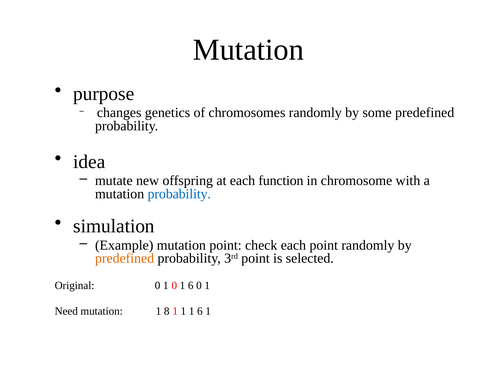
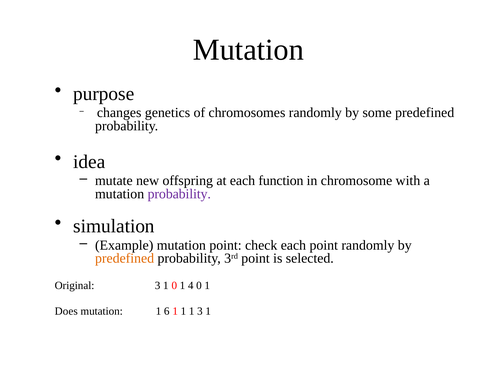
probability at (179, 194) colour: blue -> purple
Original 0: 0 -> 3
0 1 6: 6 -> 4
Need: Need -> Does
8: 8 -> 6
1 1 6: 6 -> 3
